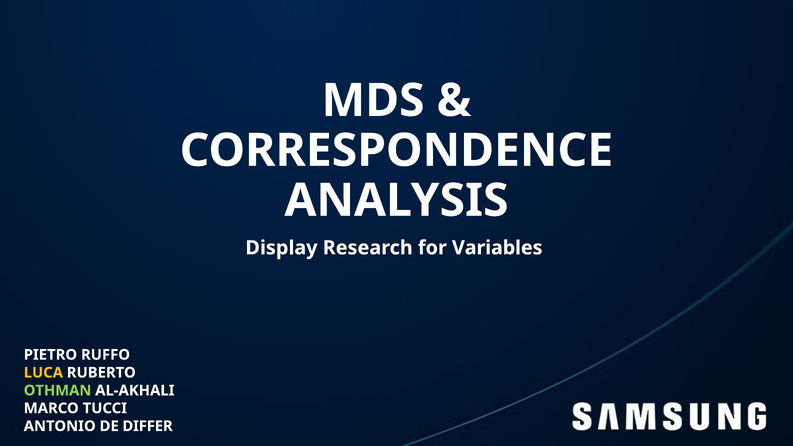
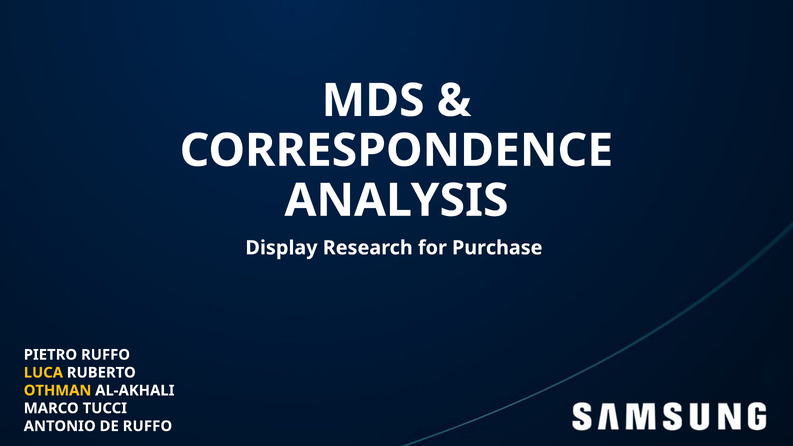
Variables: Variables -> Purchase
OTHMAN colour: light green -> yellow
DE DIFFER: DIFFER -> RUFFO
